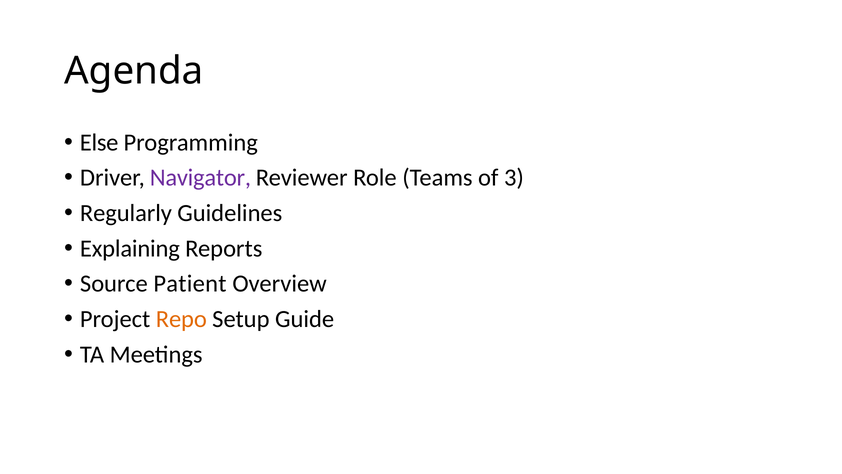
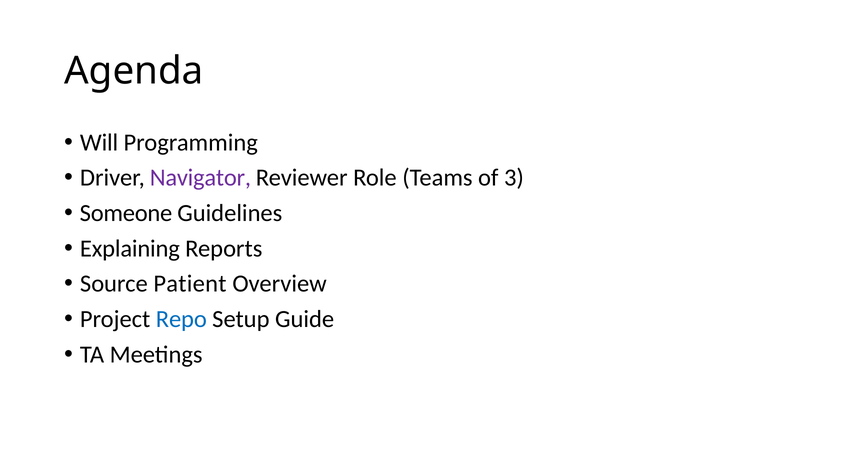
Else: Else -> Will
Regularly: Regularly -> Someone
Repo colour: orange -> blue
